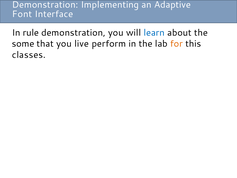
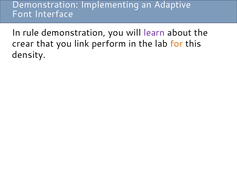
learn colour: blue -> purple
some: some -> crear
live: live -> link
classes: classes -> density
